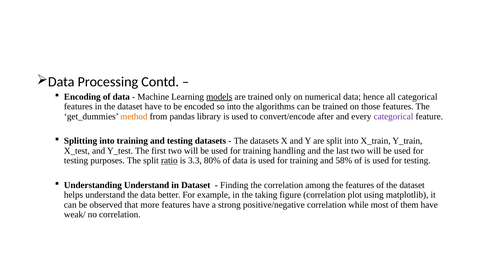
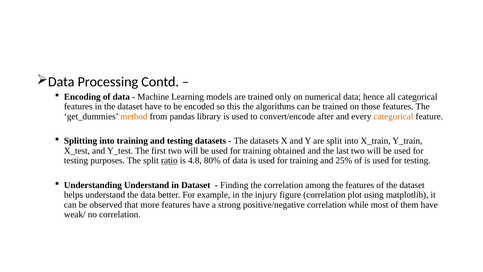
models underline: present -> none
so into: into -> this
categorical at (394, 116) colour: purple -> orange
handling: handling -> obtained
3.3: 3.3 -> 4.8
58%: 58% -> 25%
taking: taking -> injury
